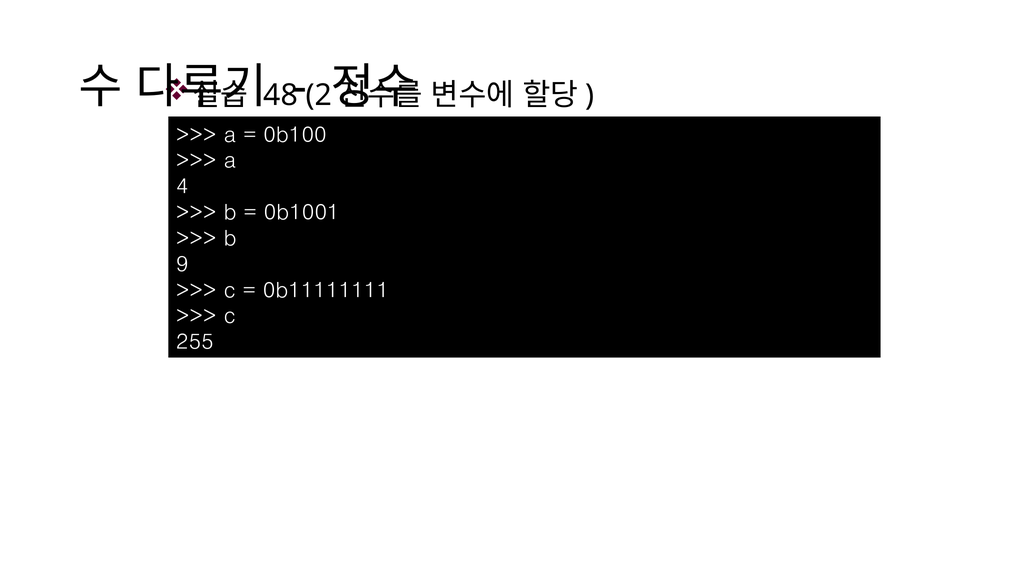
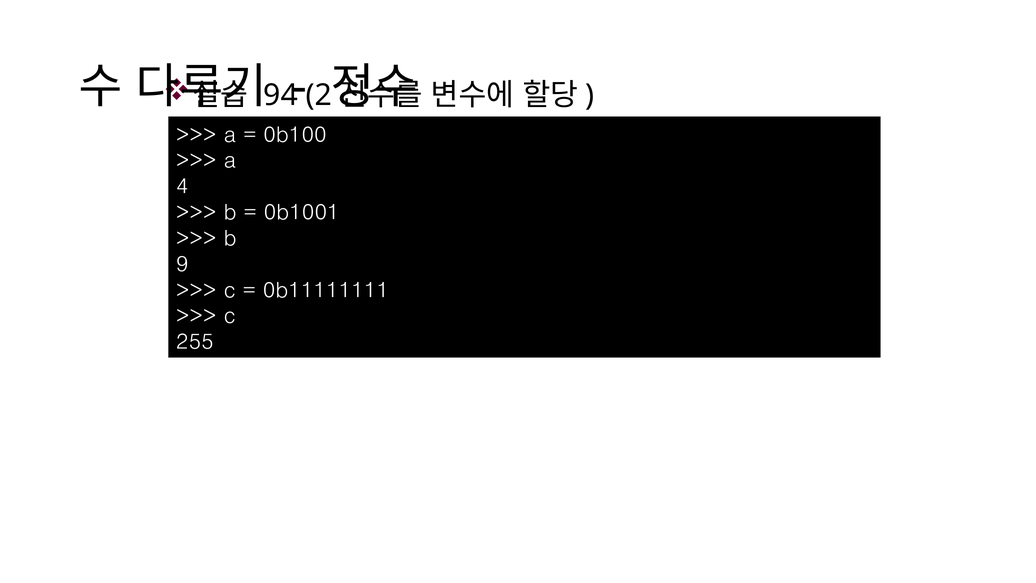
48: 48 -> 94
